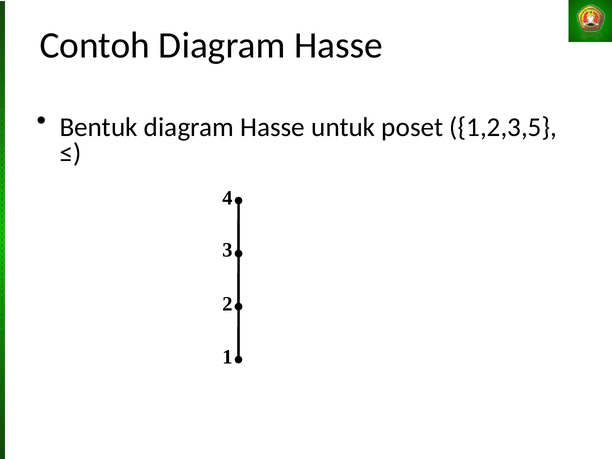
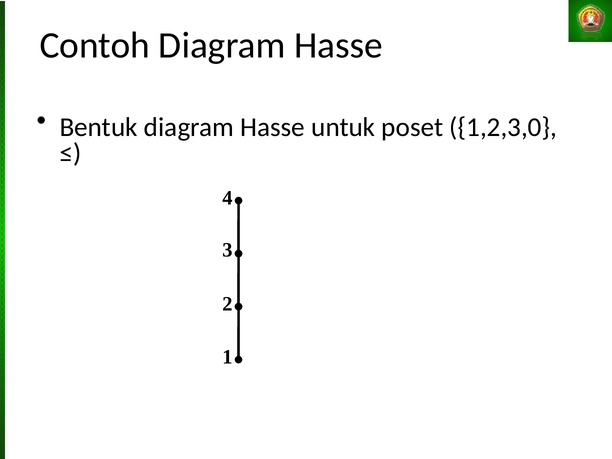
1,2,3,5: 1,2,3,5 -> 1,2,3,0
